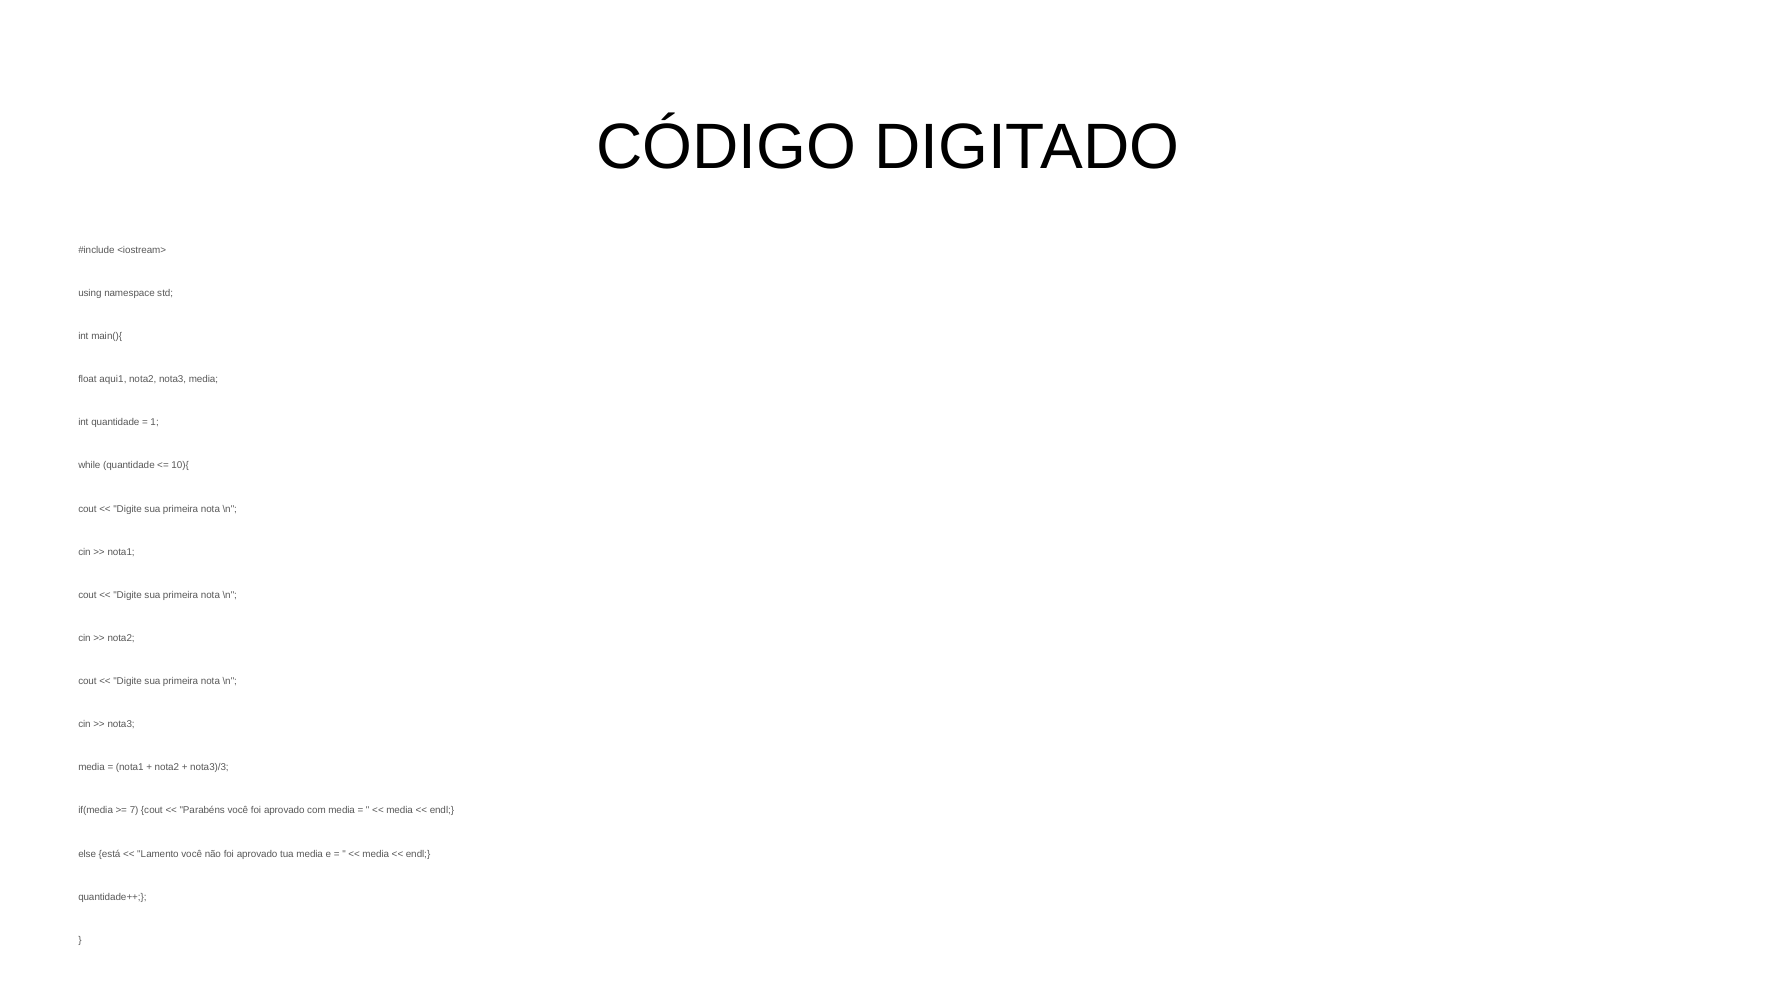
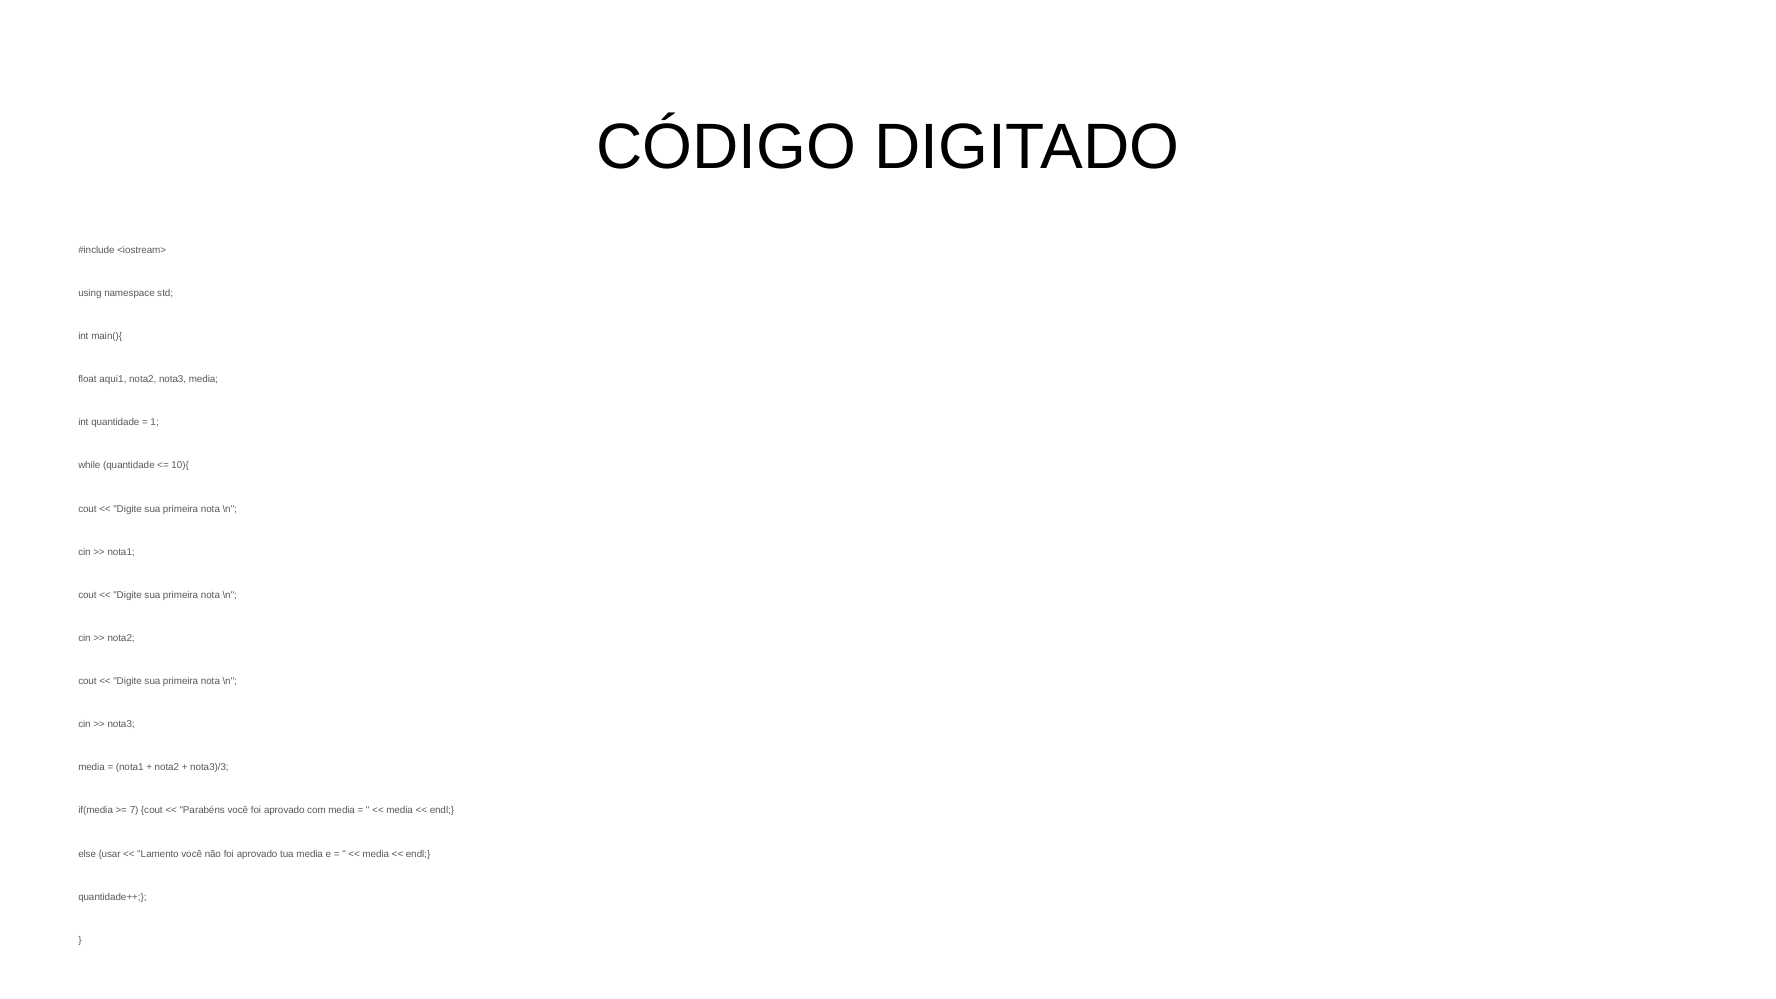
está: está -> usar
